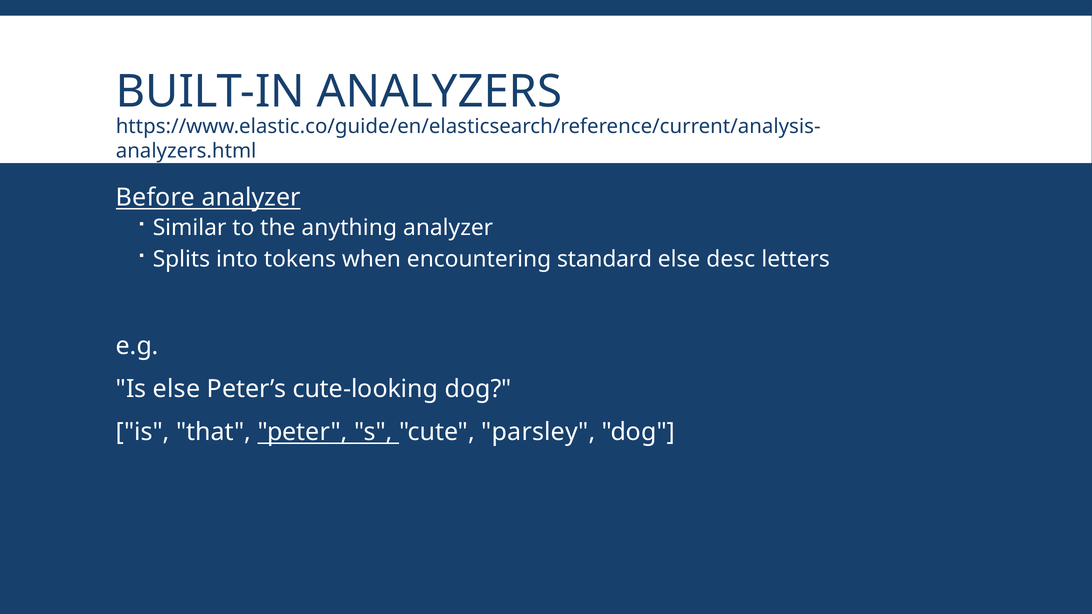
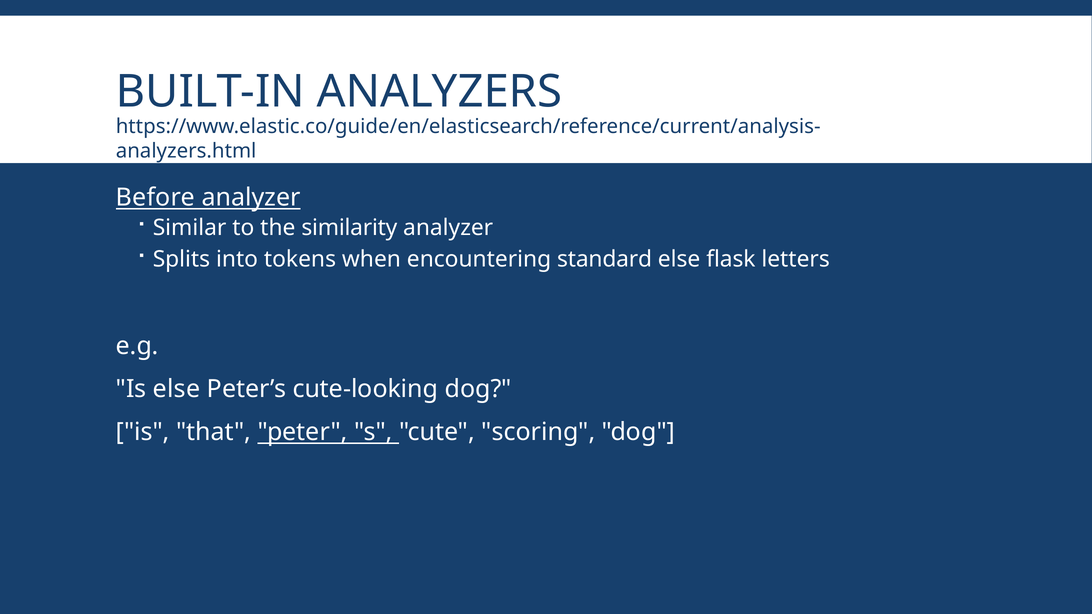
anything: anything -> similarity
desc: desc -> flask
parsley: parsley -> scoring
